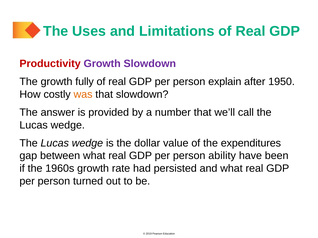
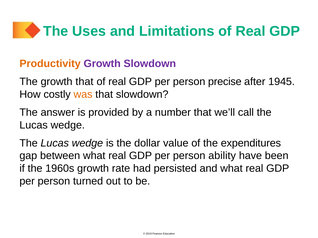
Productivity colour: red -> orange
growth fully: fully -> that
explain: explain -> precise
1950: 1950 -> 1945
